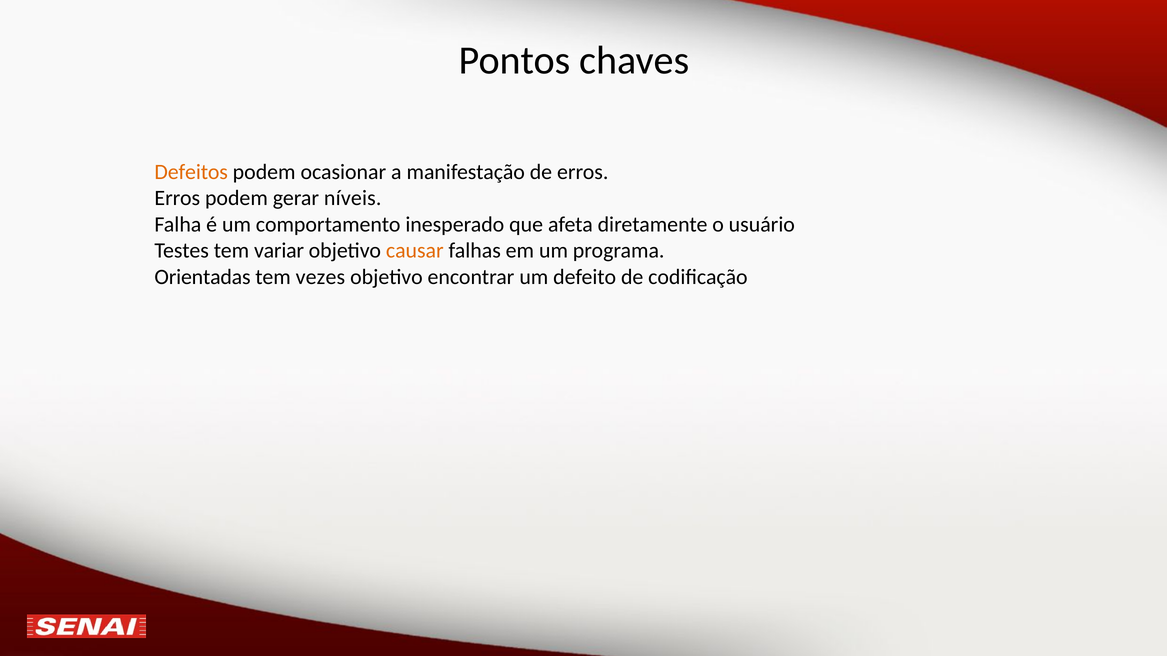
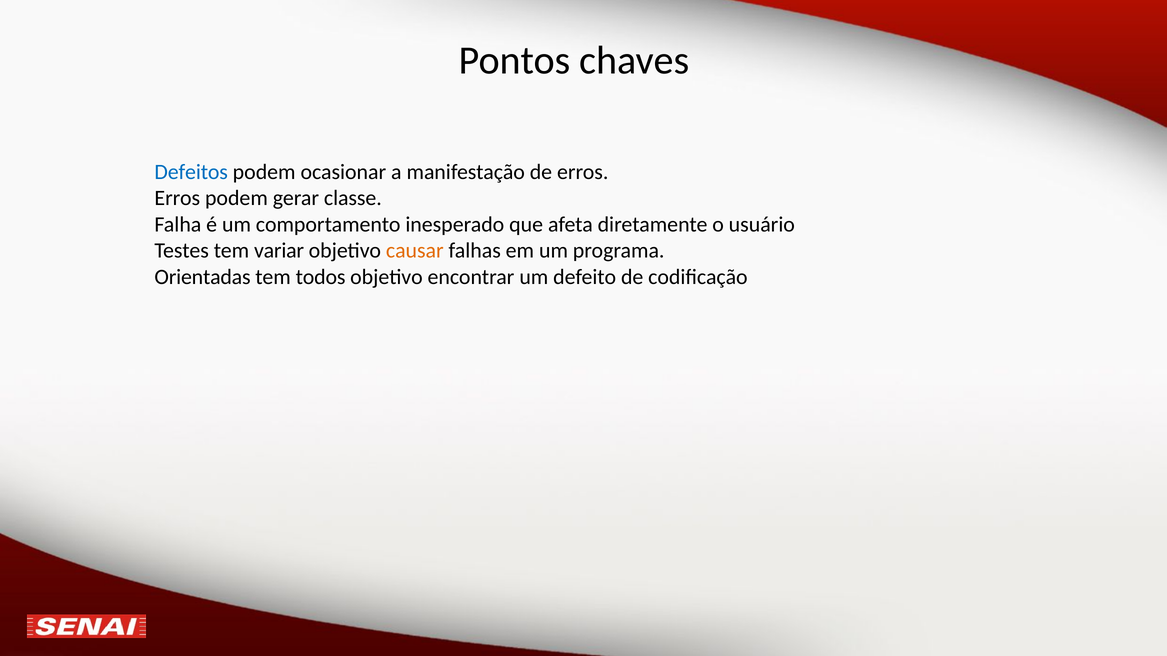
Defeitos colour: orange -> blue
níveis: níveis -> classe
vezes: vezes -> todos
